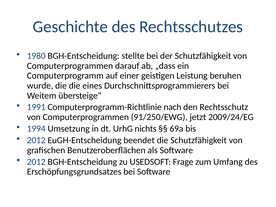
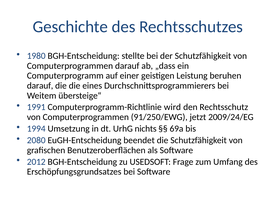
wurde at (40, 86): wurde -> darauf
nach: nach -> wird
2012 at (36, 140): 2012 -> 2080
